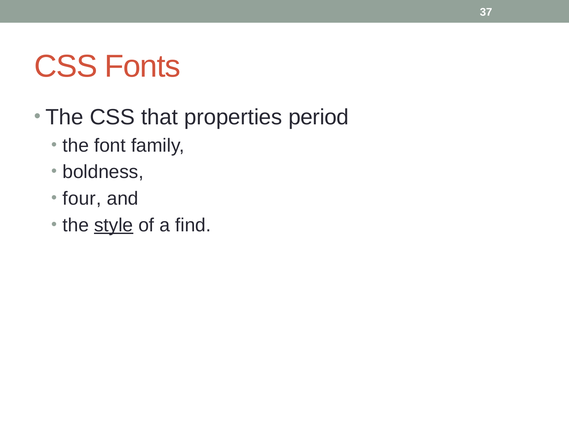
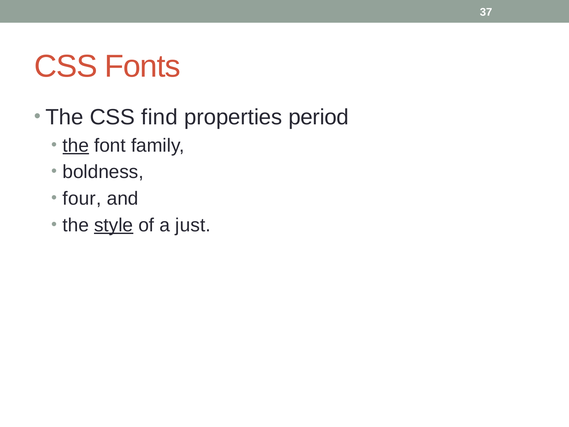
that: that -> find
the at (76, 145) underline: none -> present
find: find -> just
